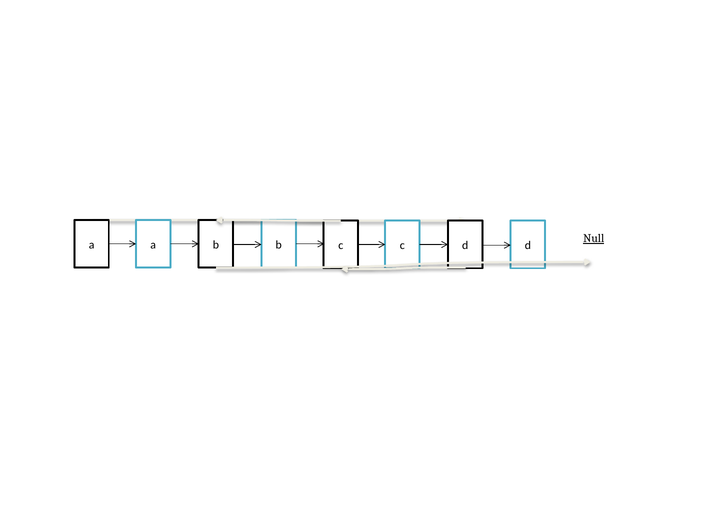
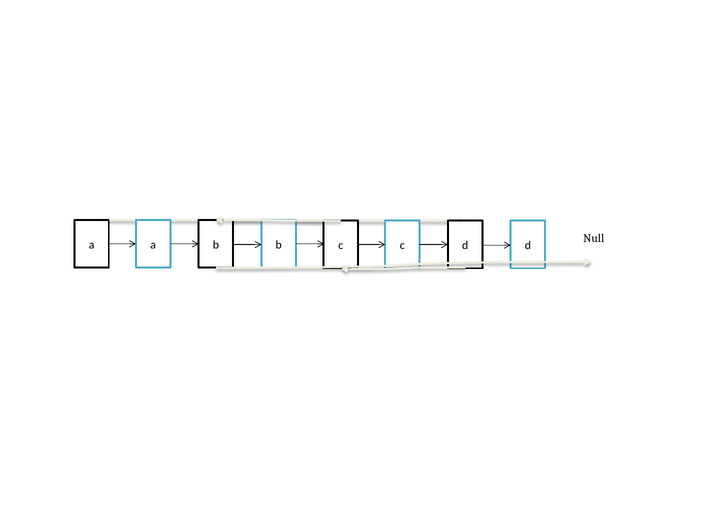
Null underline: present -> none
